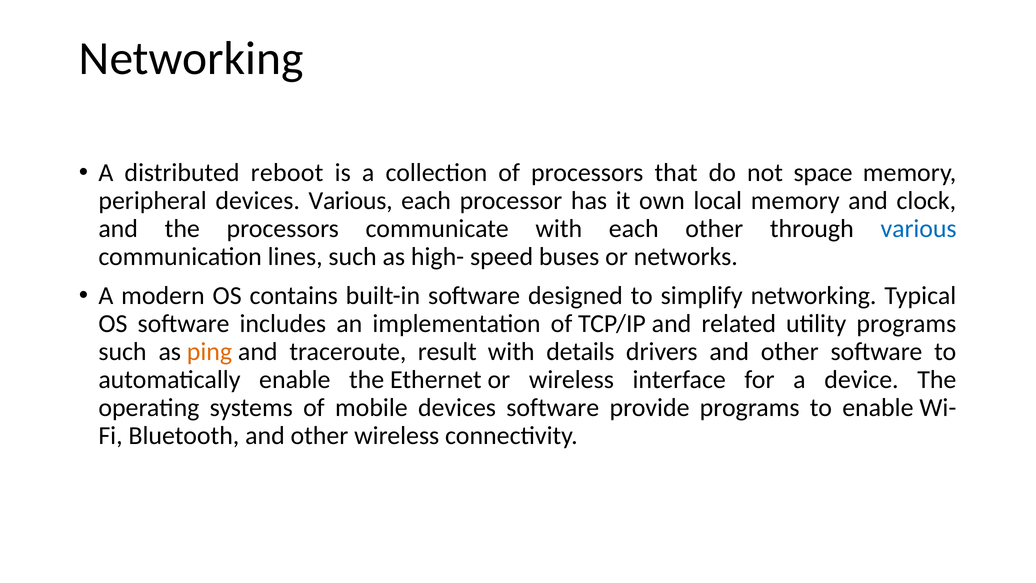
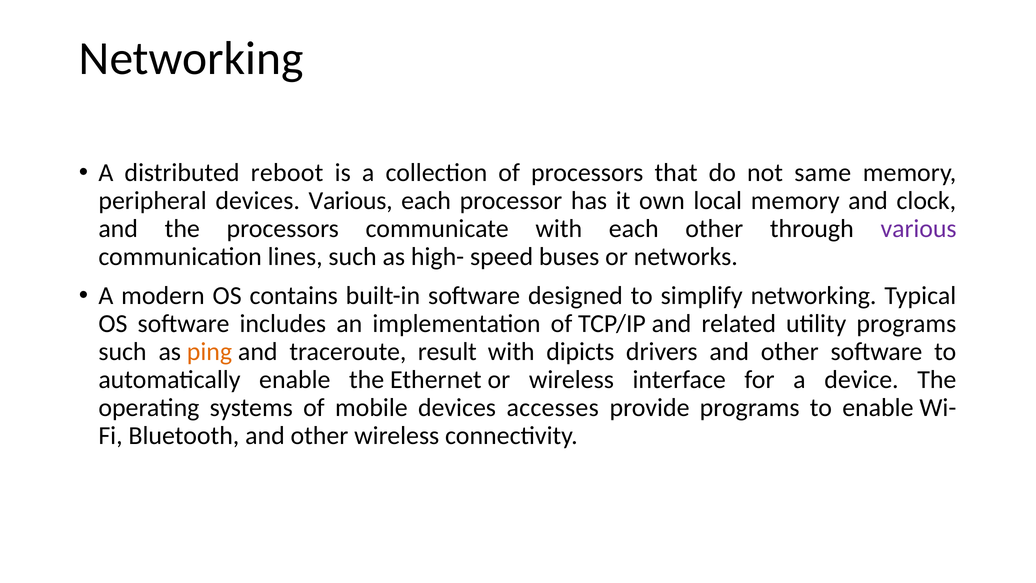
space: space -> same
various at (919, 229) colour: blue -> purple
details: details -> dipicts
devices software: software -> accesses
